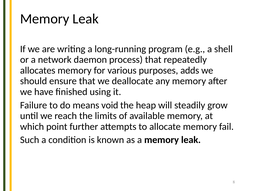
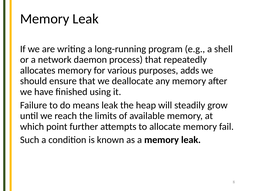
means void: void -> leak
